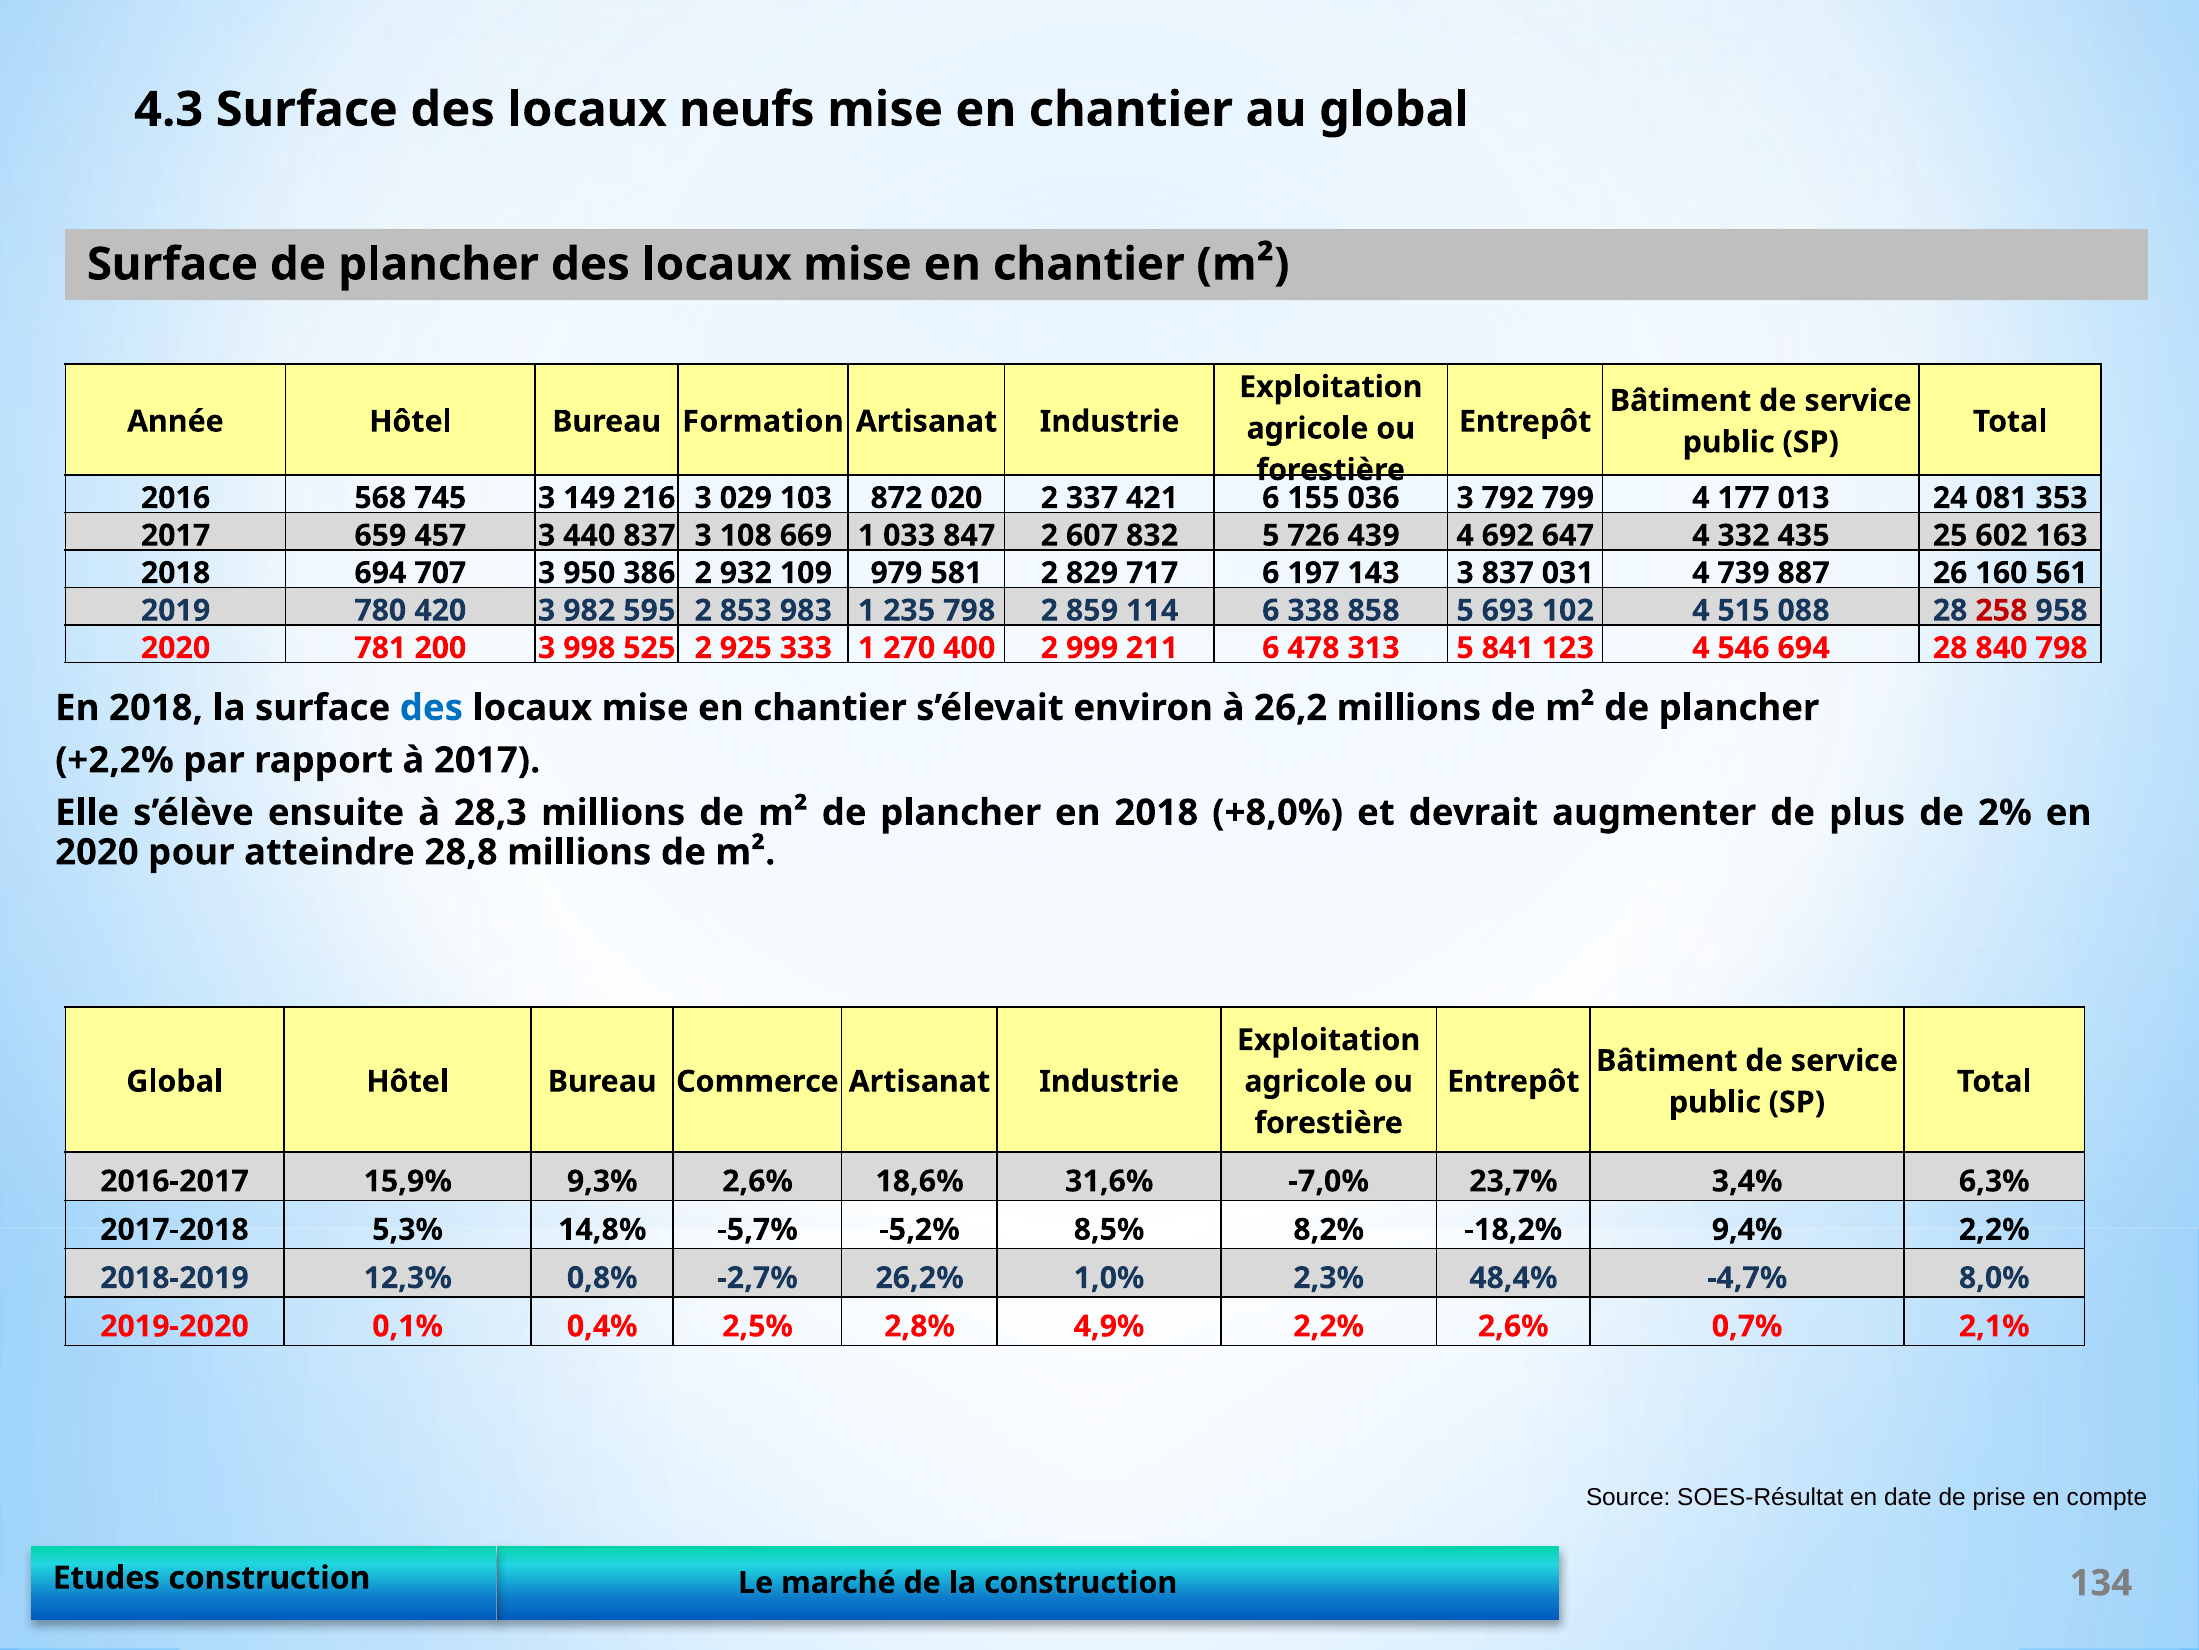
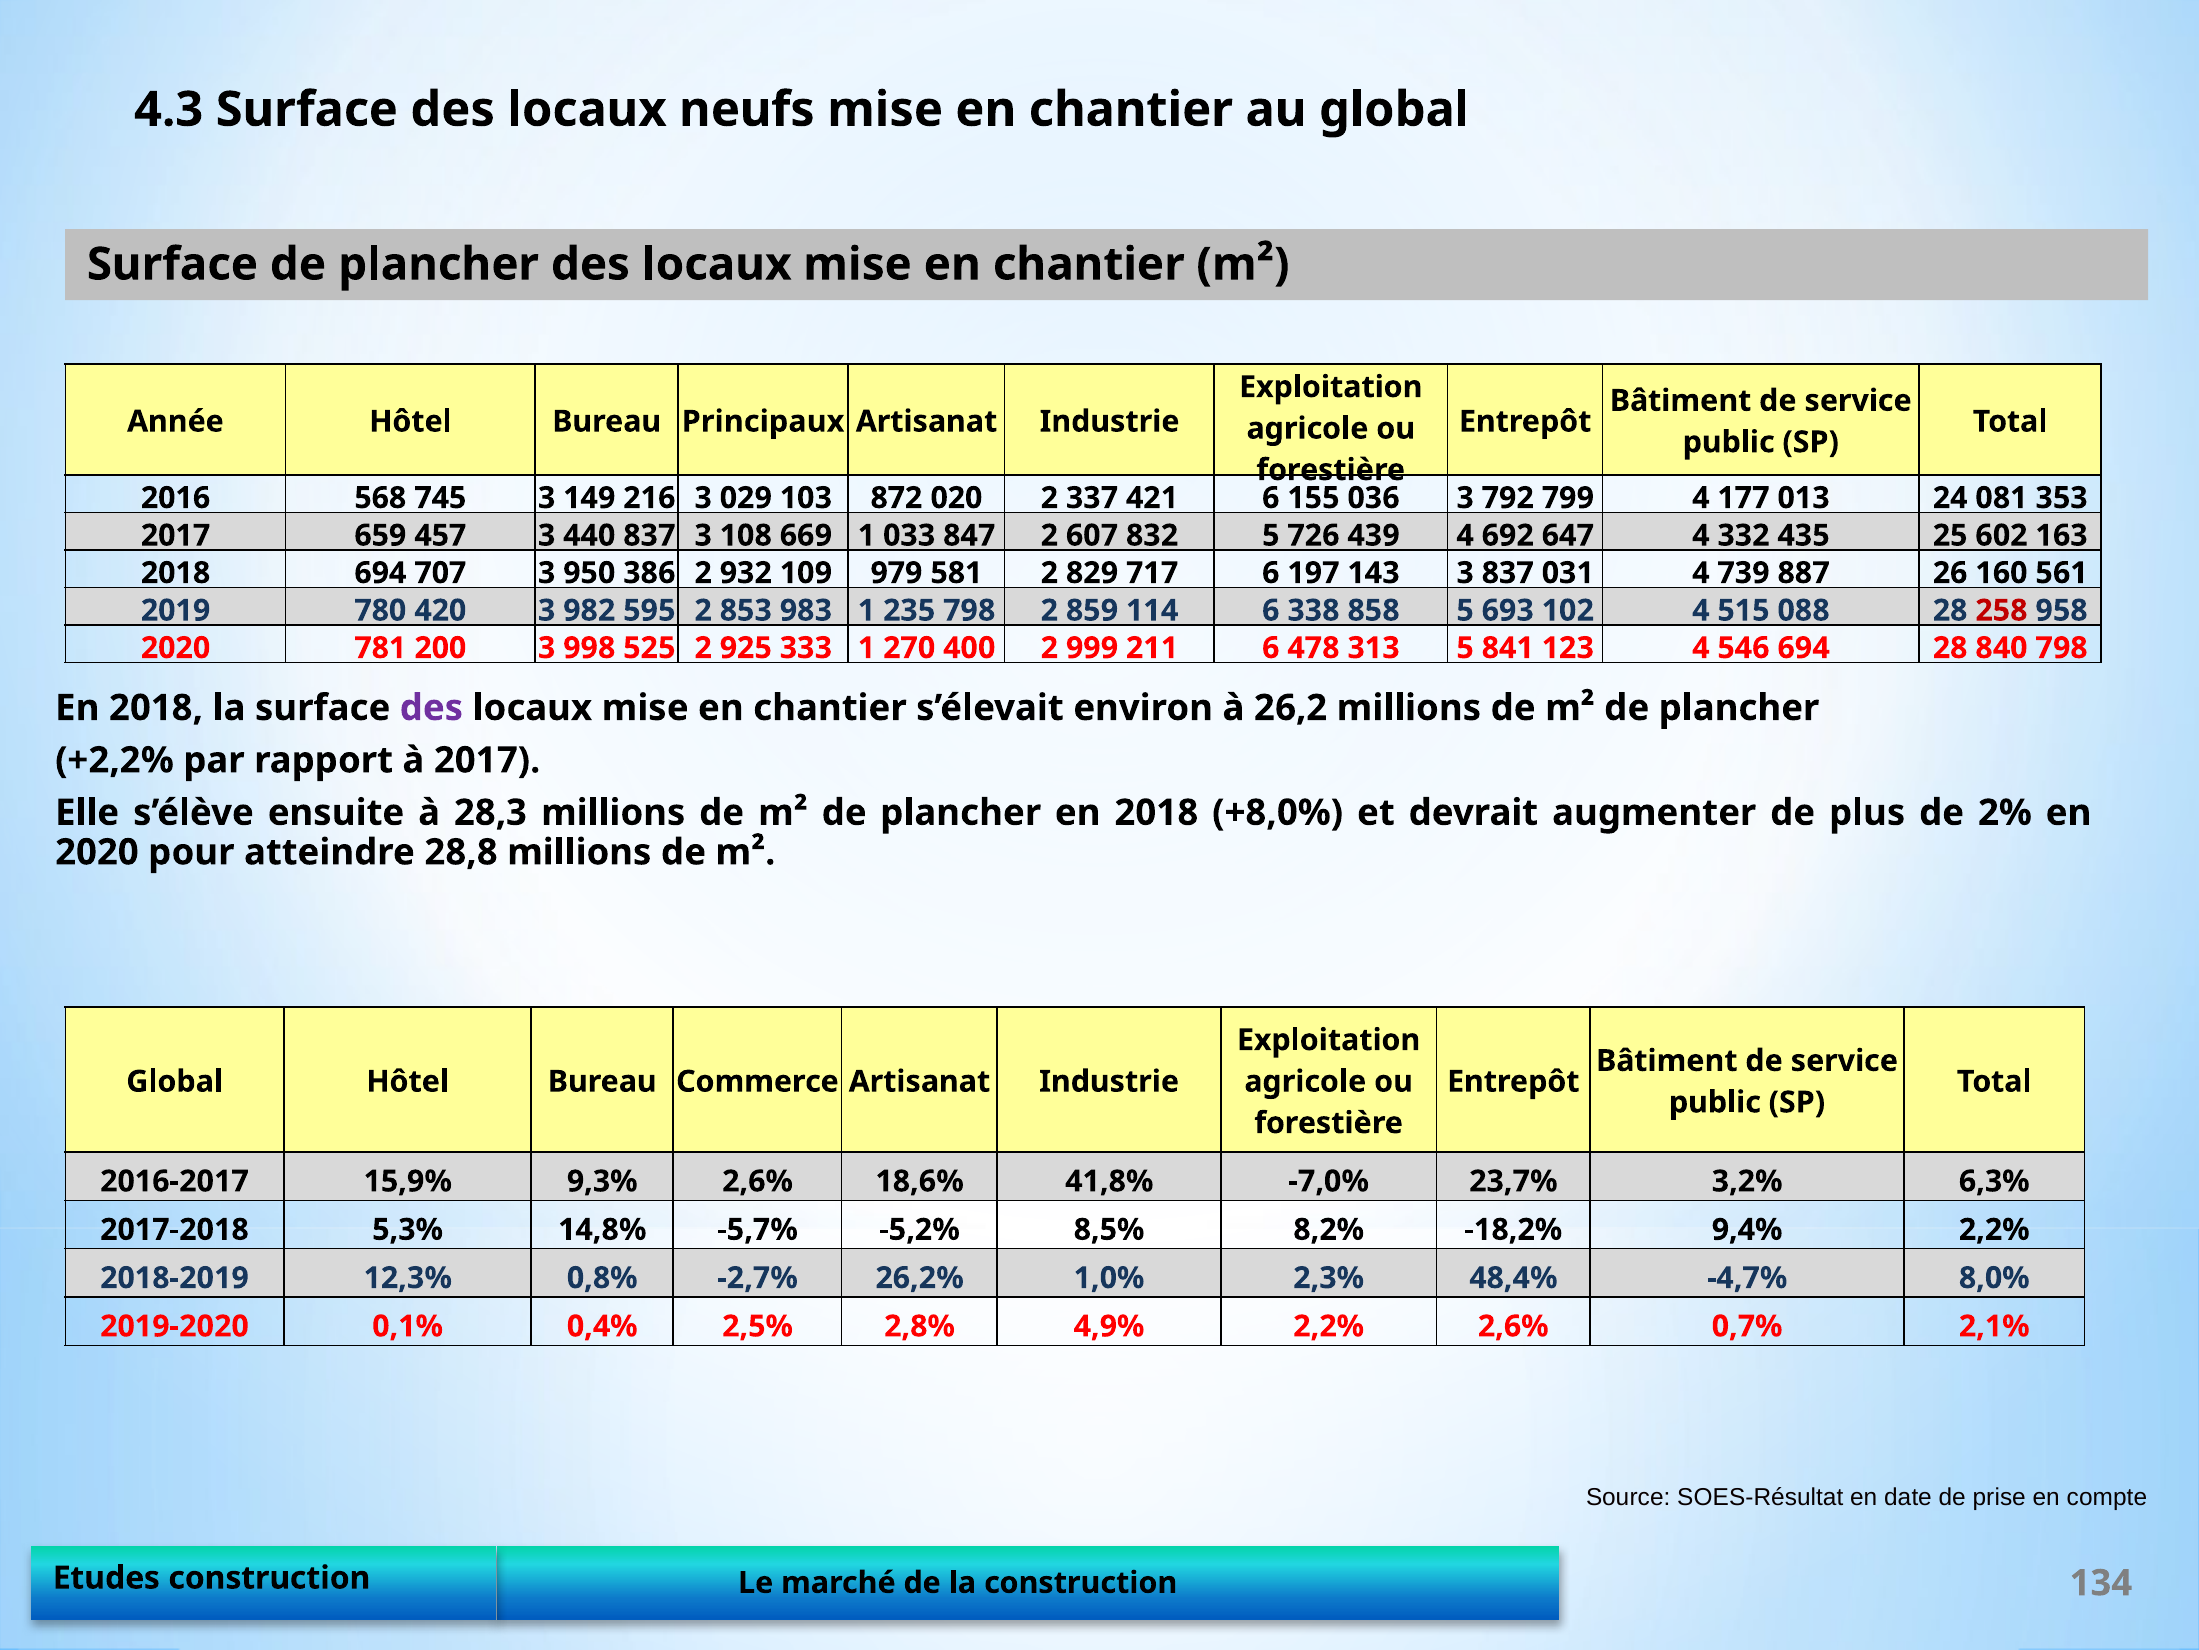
Formation: Formation -> Principaux
des at (431, 708) colour: blue -> purple
31,6%: 31,6% -> 41,8%
3,4%: 3,4% -> 3,2%
